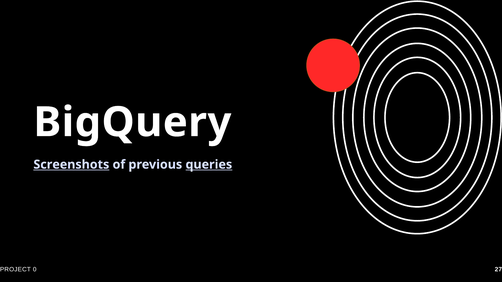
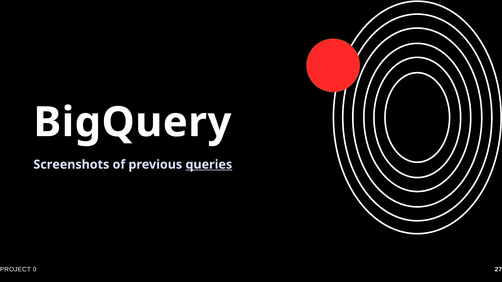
Screenshots underline: present -> none
